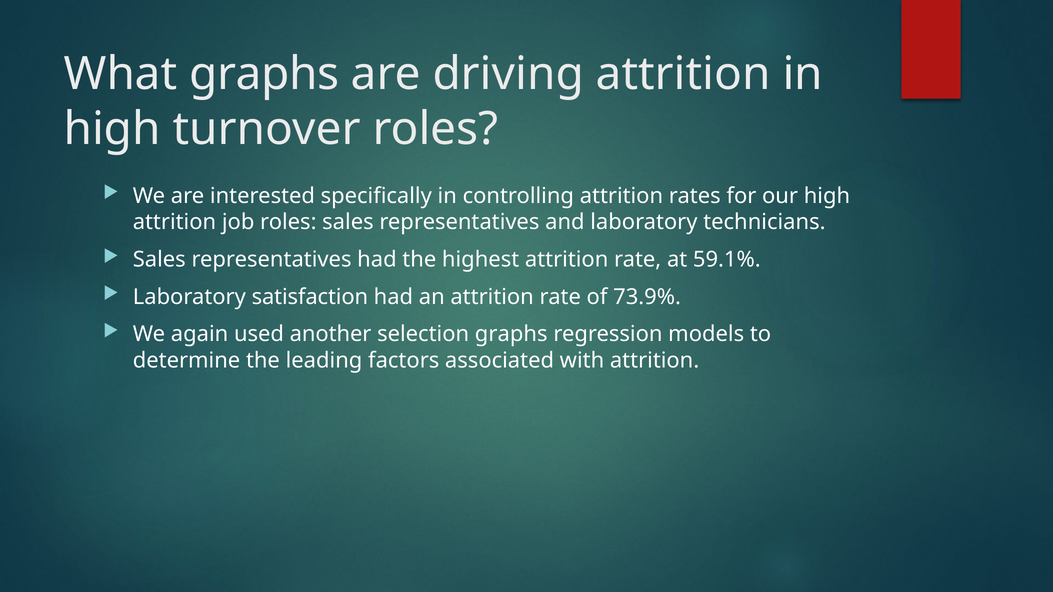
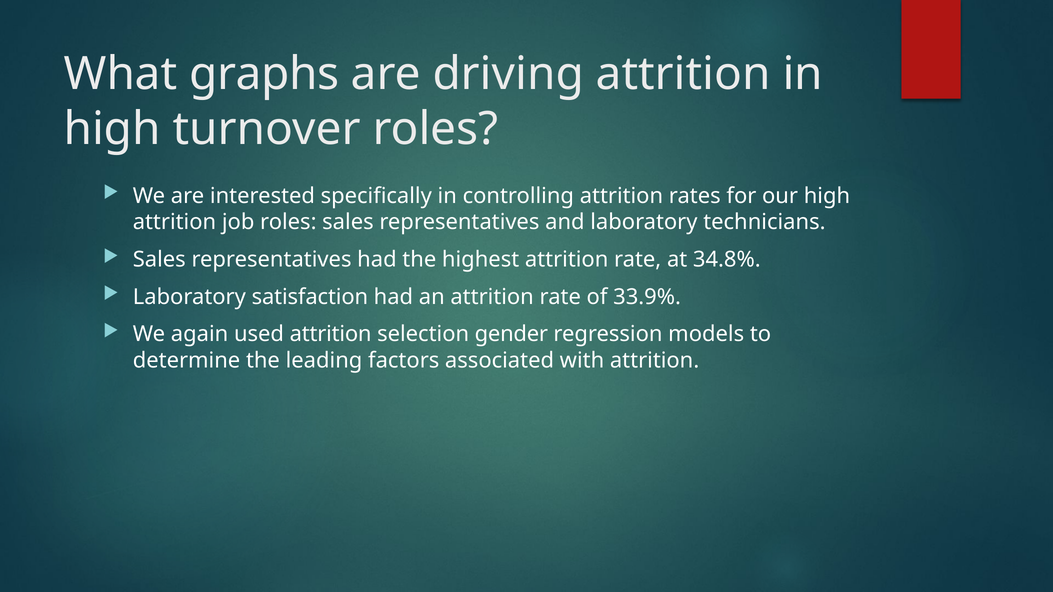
59.1%: 59.1% -> 34.8%
73.9%: 73.9% -> 33.9%
used another: another -> attrition
selection graphs: graphs -> gender
